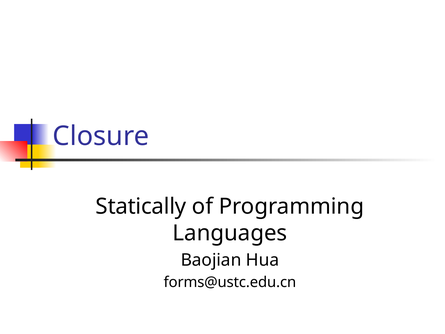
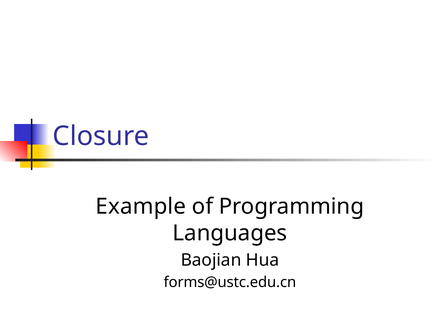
Statically: Statically -> Example
